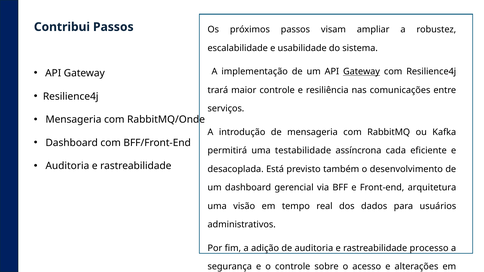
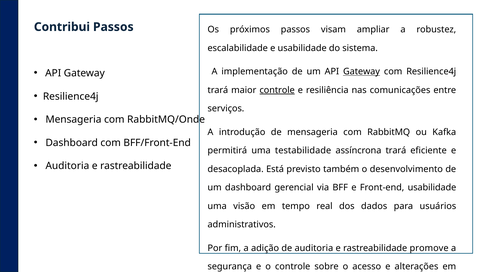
controle at (277, 90) underline: none -> present
assíncrona cada: cada -> trará
Front-end arquitetura: arquitetura -> usabilidade
processo: processo -> promove
